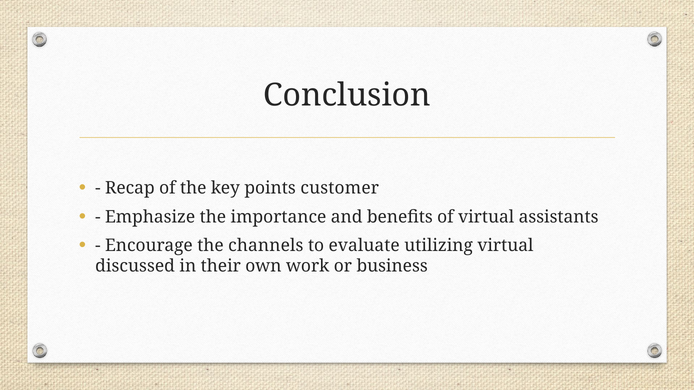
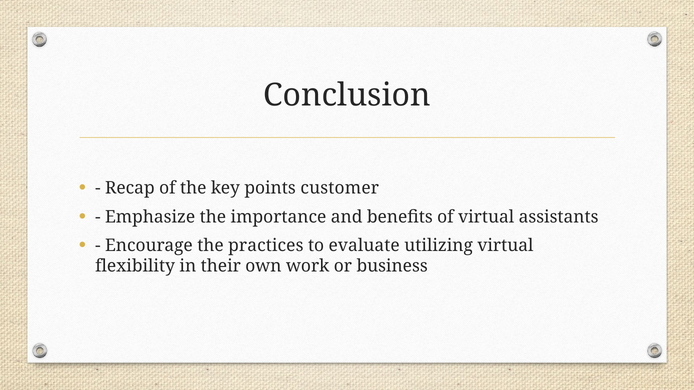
channels: channels -> practices
discussed: discussed -> flexibility
